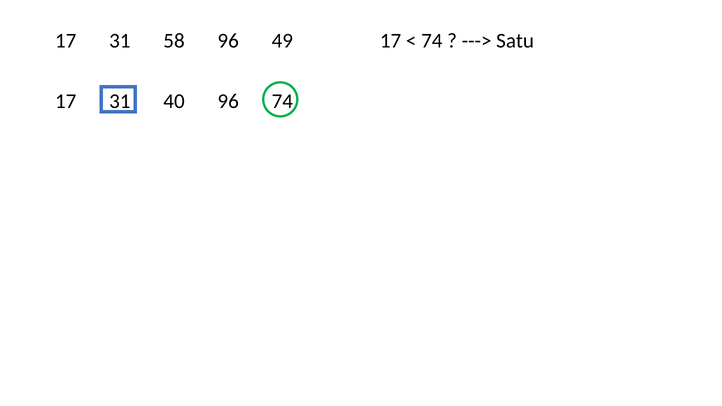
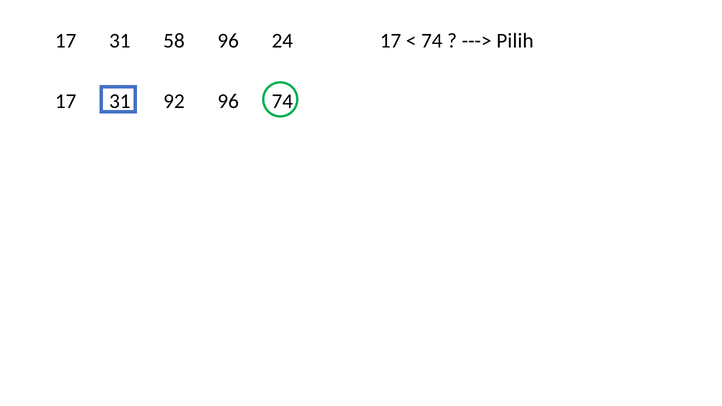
49: 49 -> 24
Satu: Satu -> Pilih
40: 40 -> 92
